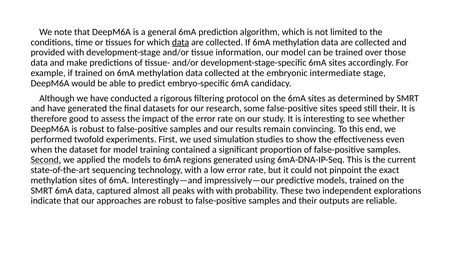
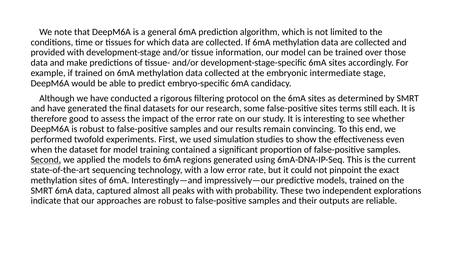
data at (181, 42) underline: present -> none
speed: speed -> terms
still their: their -> each
